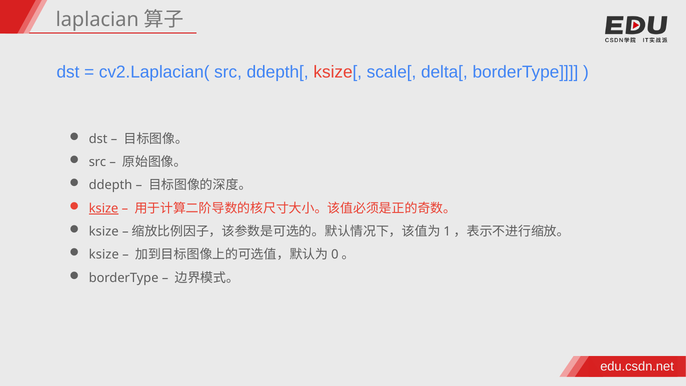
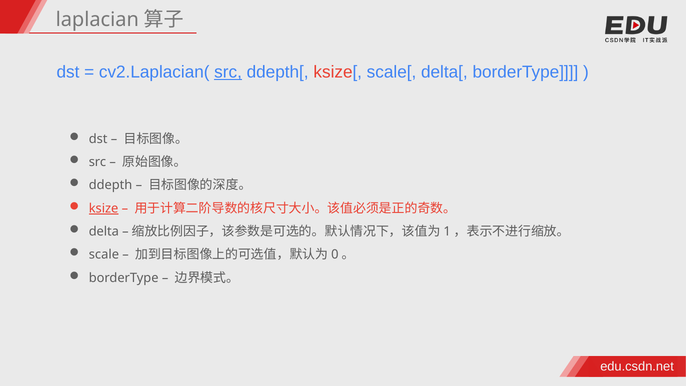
src at (228, 72) underline: none -> present
ksize at (104, 231): ksize -> delta
ksize at (104, 255): ksize -> scale
